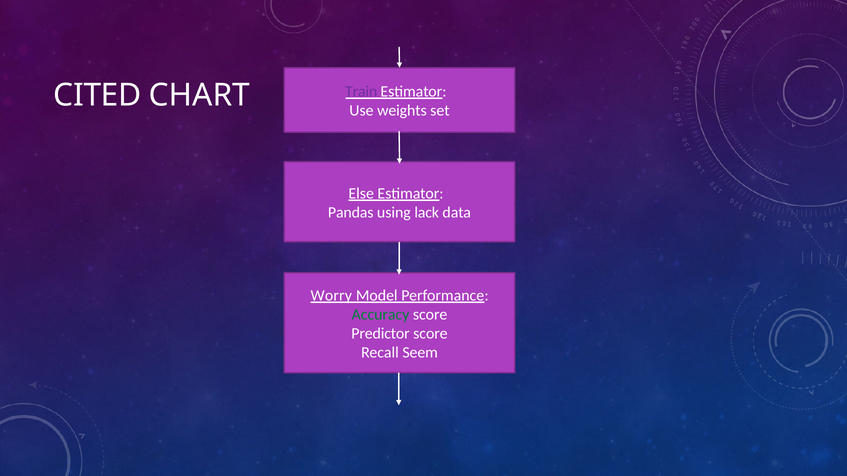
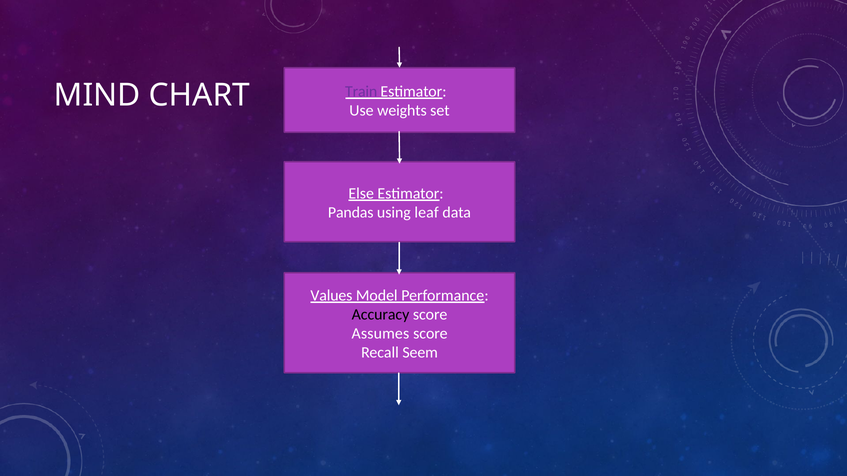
CITED: CITED -> MIND
lack: lack -> leaf
Worry: Worry -> Values
Accuracy colour: green -> black
Predictor: Predictor -> Assumes
